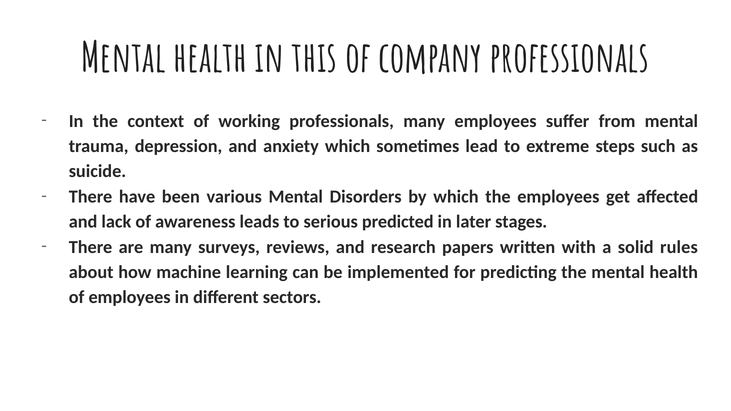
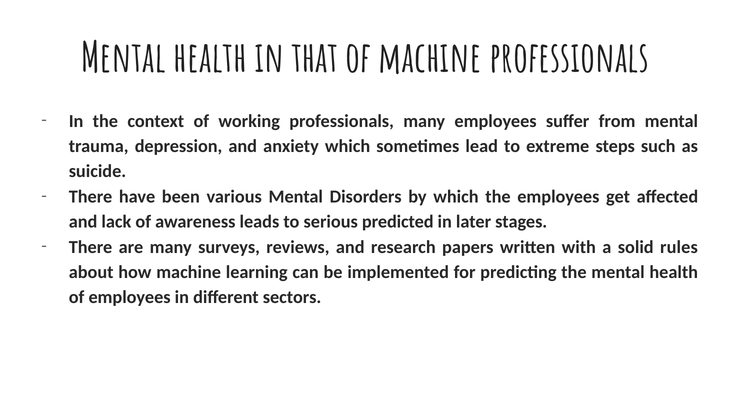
this: this -> that
of company: company -> machine
